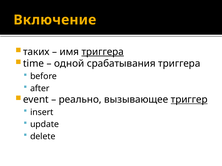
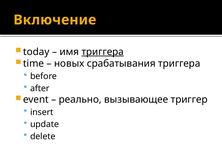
таких: таких -> today
одной: одной -> новых
триггер underline: present -> none
